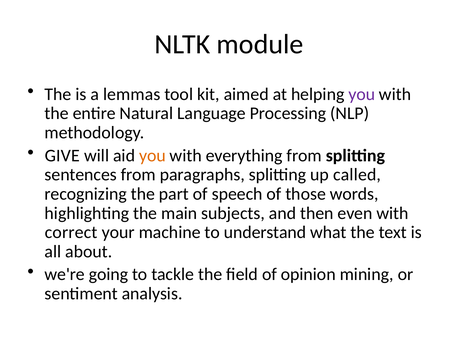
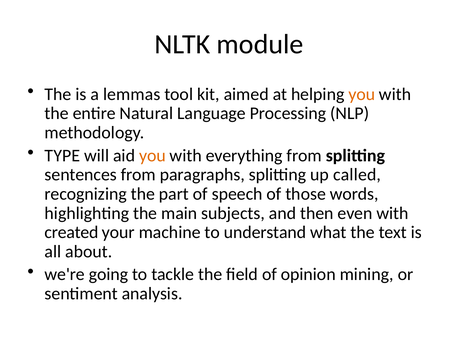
you at (362, 94) colour: purple -> orange
GIVE: GIVE -> TYPE
correct: correct -> created
